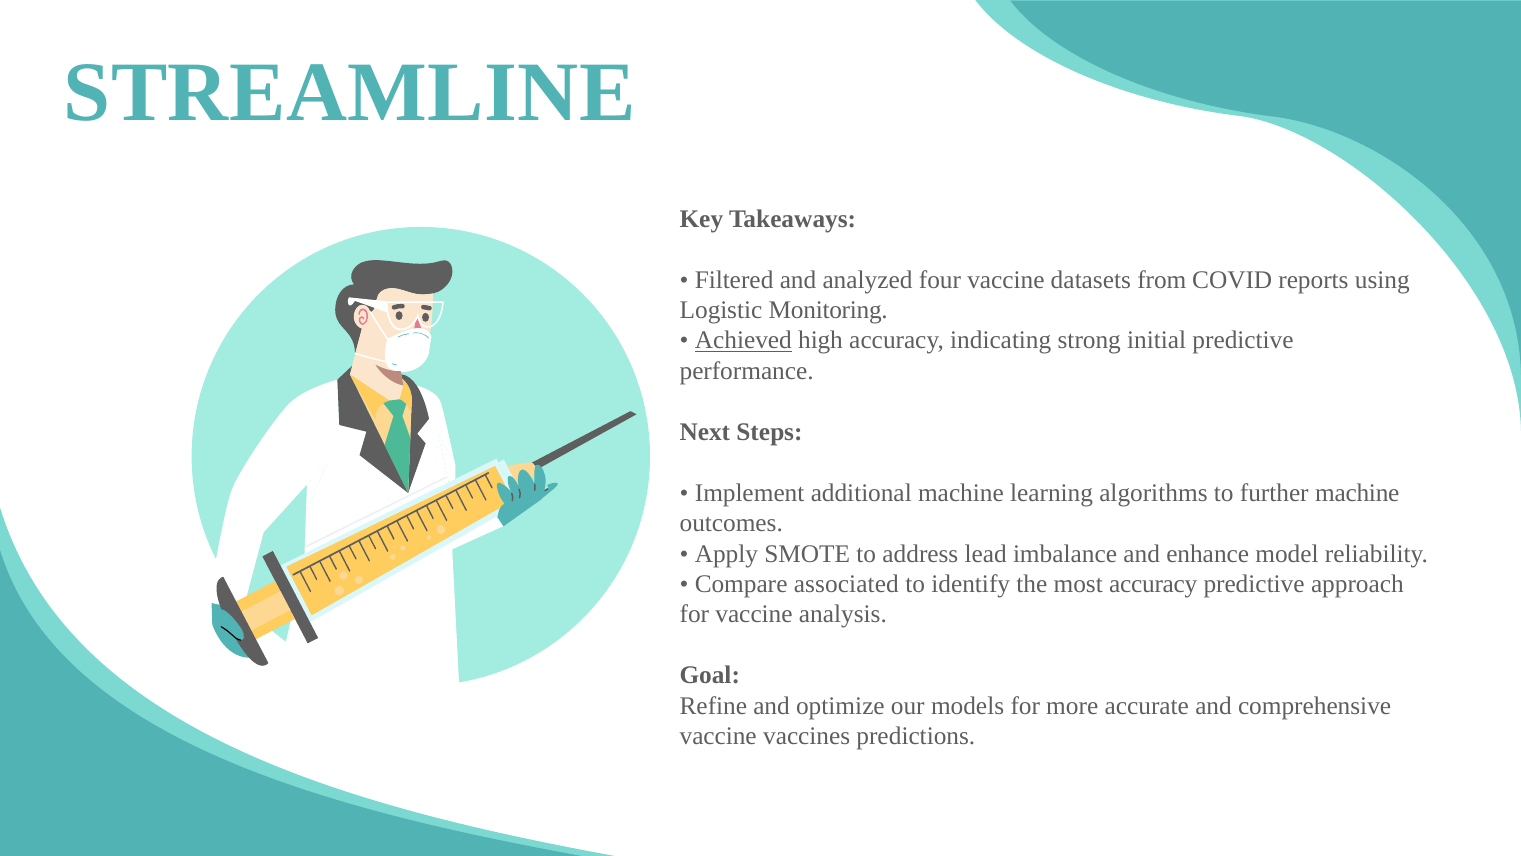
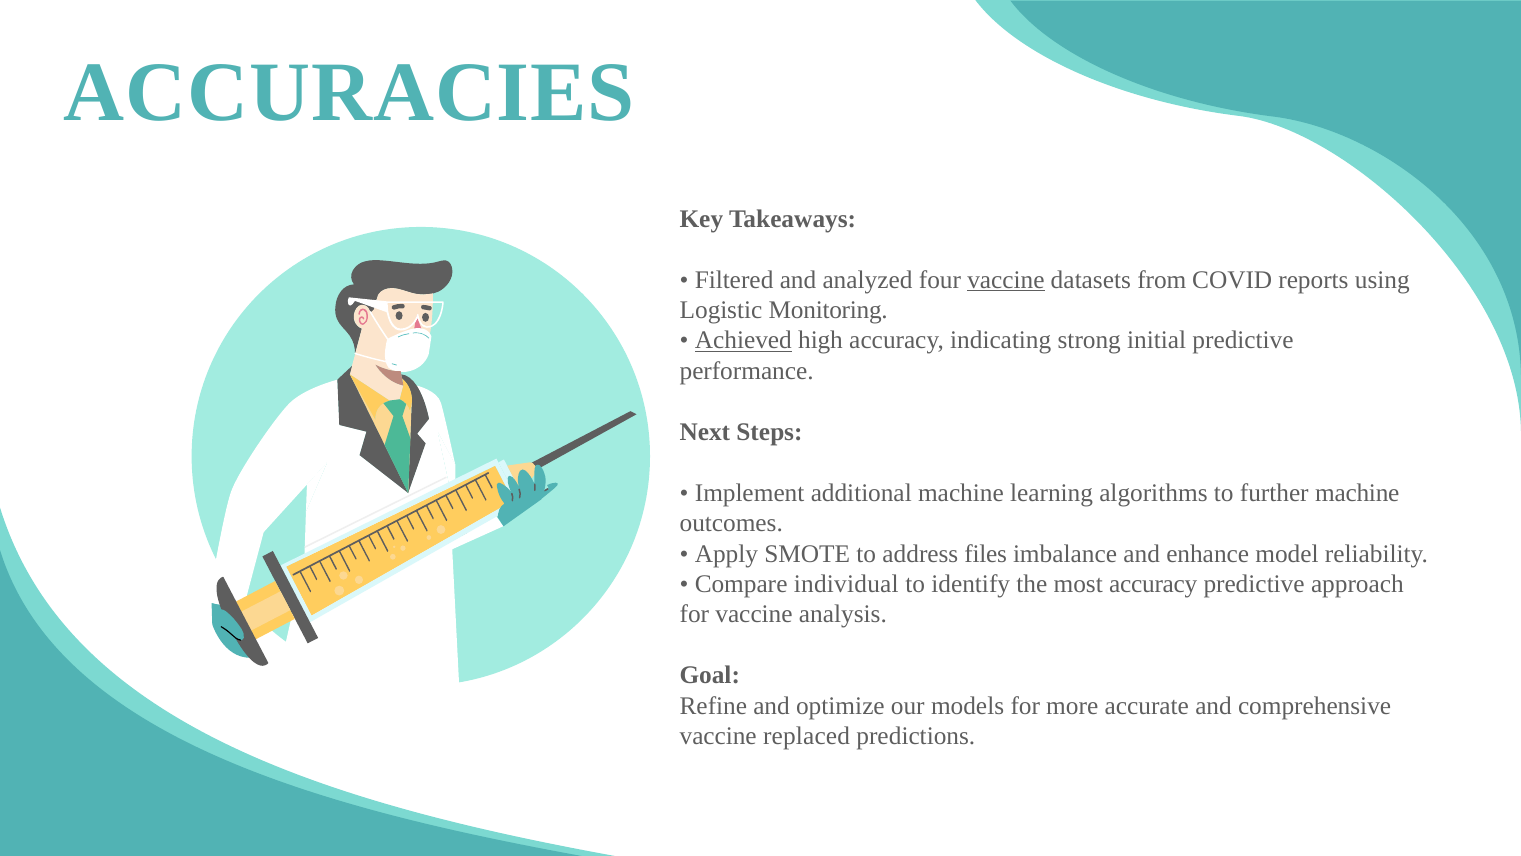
STREAMLINE: STREAMLINE -> ACCURACIES
vaccine at (1006, 280) underline: none -> present
lead: lead -> files
associated: associated -> individual
vaccines: vaccines -> replaced
